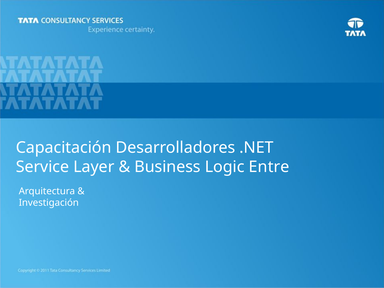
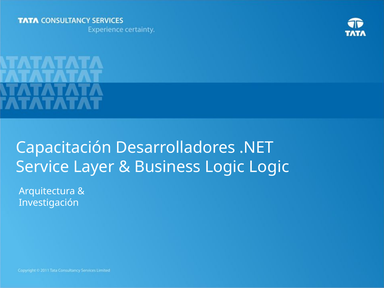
Logic Entre: Entre -> Logic
